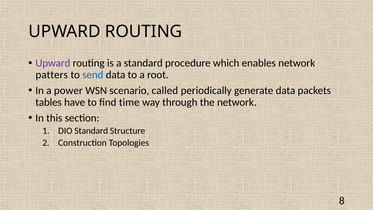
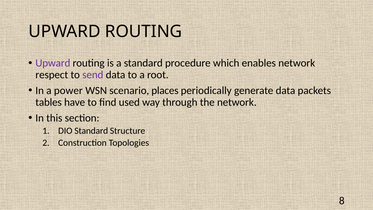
patters: patters -> respect
send colour: blue -> purple
called: called -> places
time: time -> used
